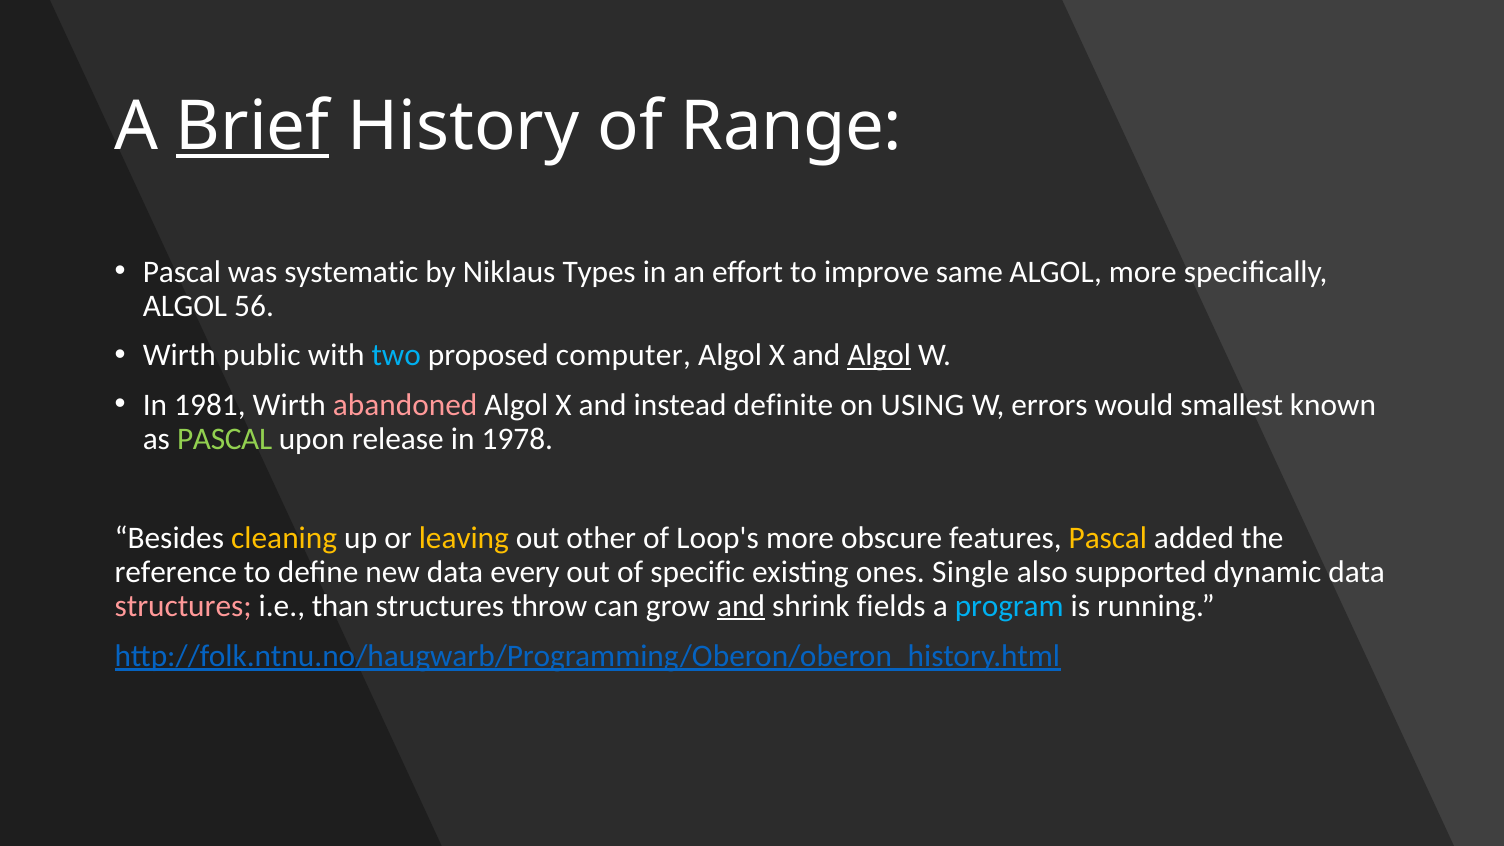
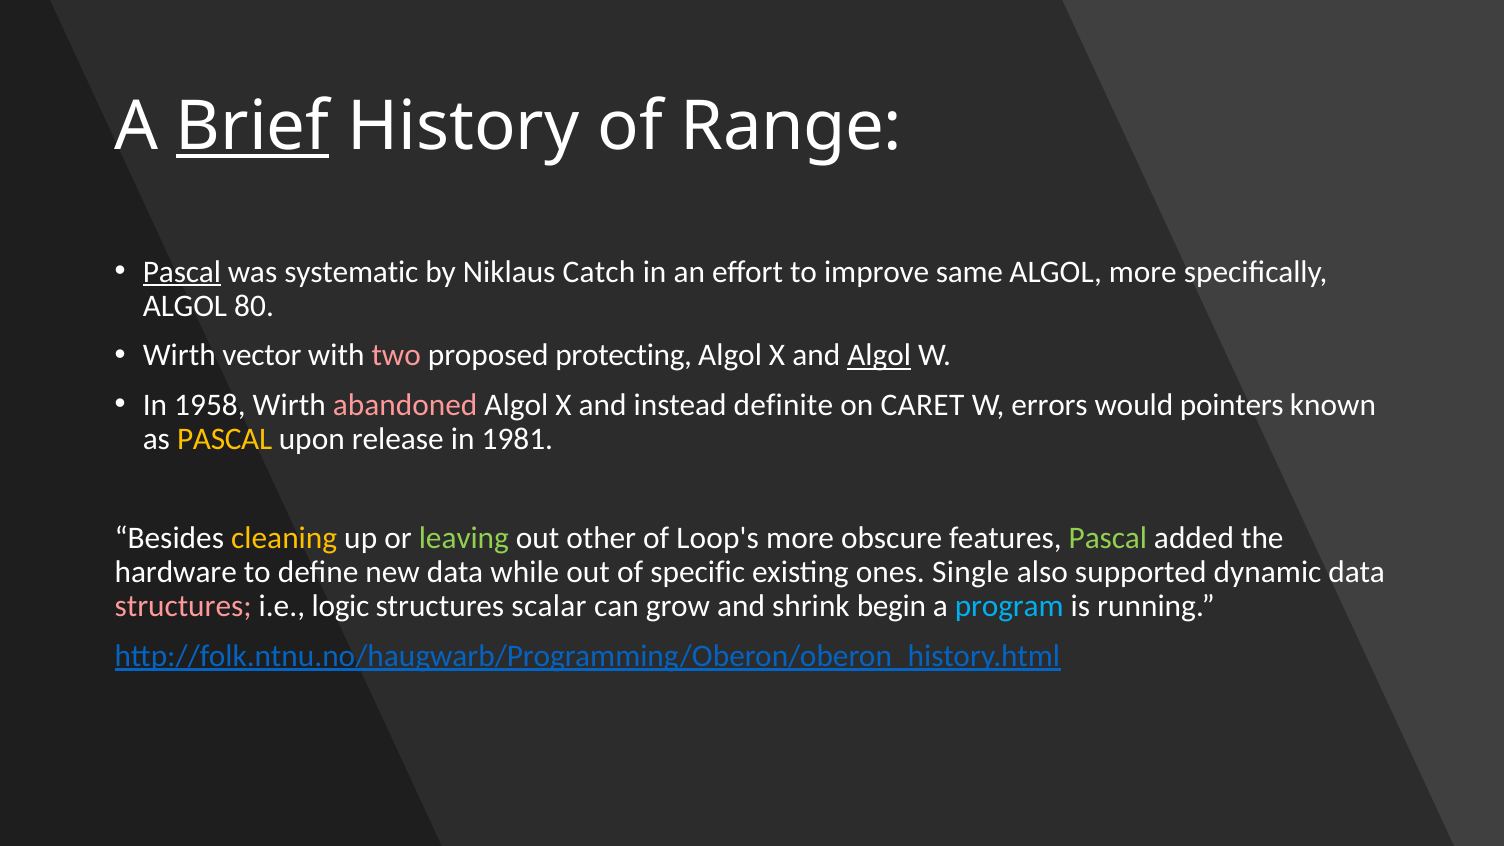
Pascal at (182, 272) underline: none -> present
Types: Types -> Catch
56: 56 -> 80
public: public -> vector
two colour: light blue -> pink
computer: computer -> protecting
1981: 1981 -> 1958
USING: USING -> CARET
smallest: smallest -> pointers
PASCAL at (225, 439) colour: light green -> yellow
1978: 1978 -> 1981
leaving colour: yellow -> light green
Pascal at (1108, 538) colour: yellow -> light green
reference: reference -> hardware
every: every -> while
than: than -> logic
throw: throw -> scalar
and at (741, 606) underline: present -> none
fields: fields -> begin
